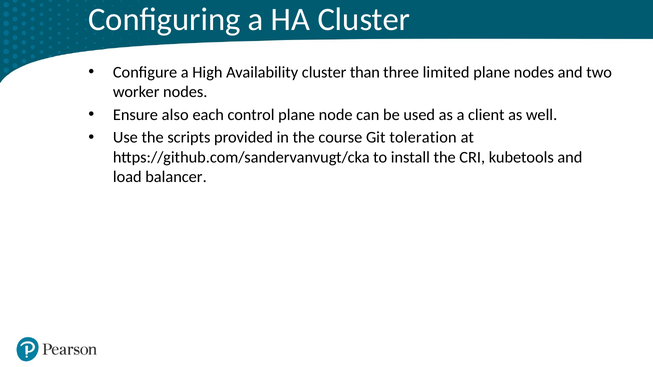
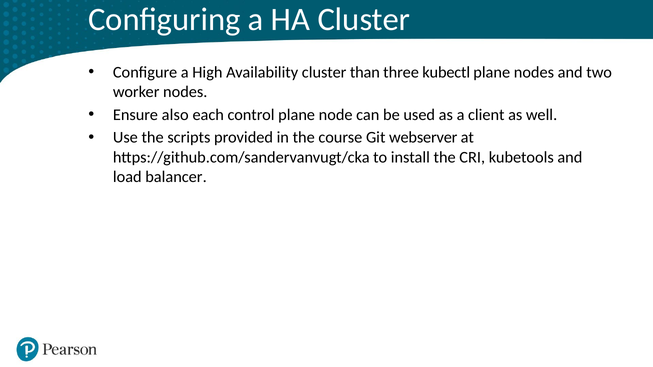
limited: limited -> kubectl
toleration: toleration -> webserver
